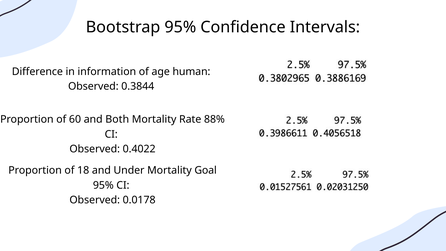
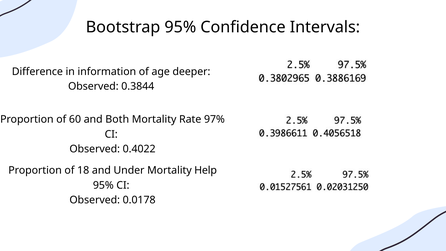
human: human -> deeper
88%: 88% -> 97%
Goal: Goal -> Help
